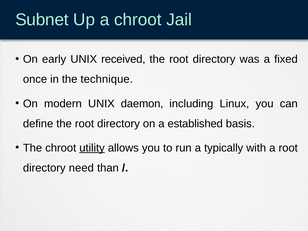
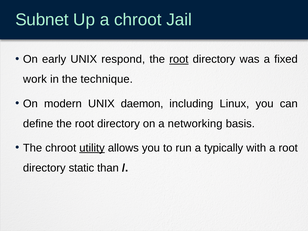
received: received -> respond
root at (179, 59) underline: none -> present
once: once -> work
established: established -> networking
need: need -> static
